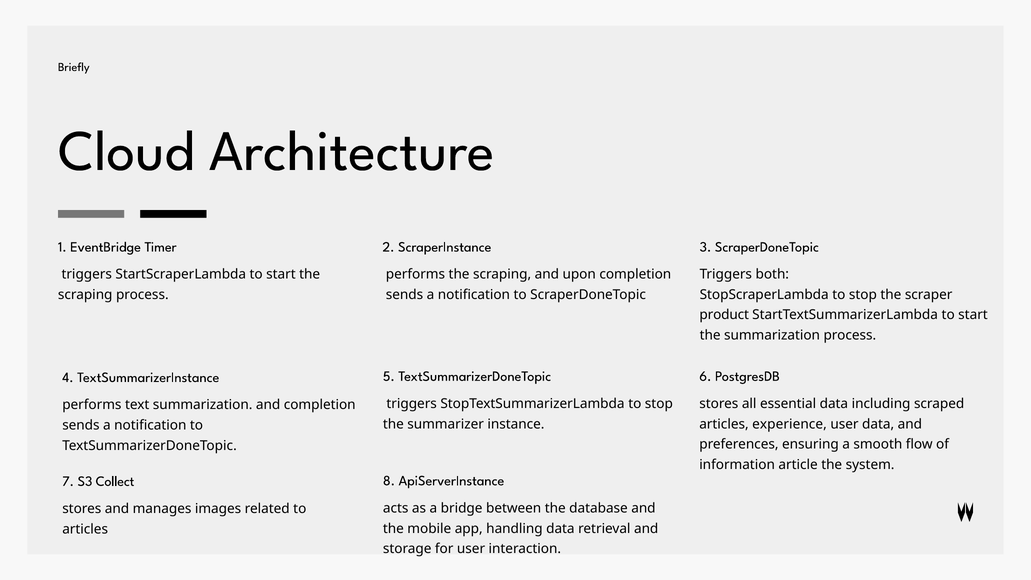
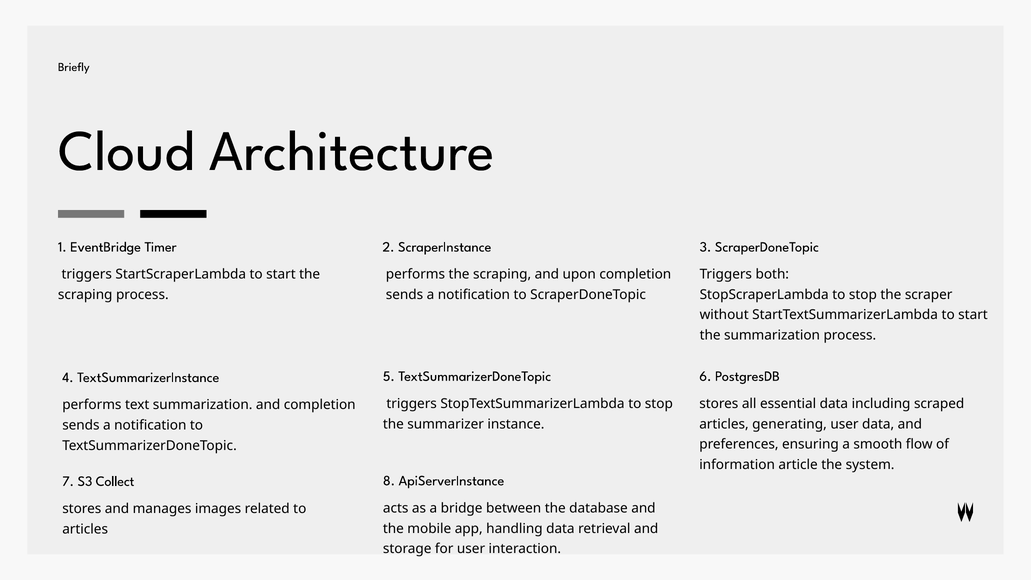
product: product -> without
experience: experience -> generating
